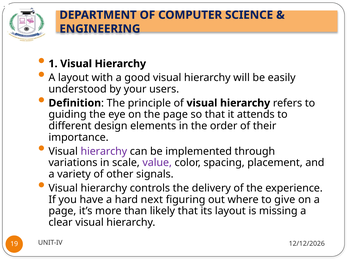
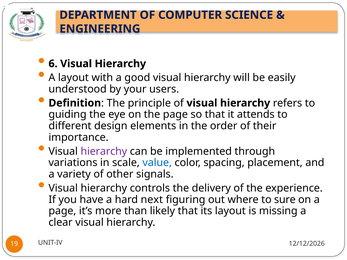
1: 1 -> 6
value colour: purple -> blue
give: give -> sure
